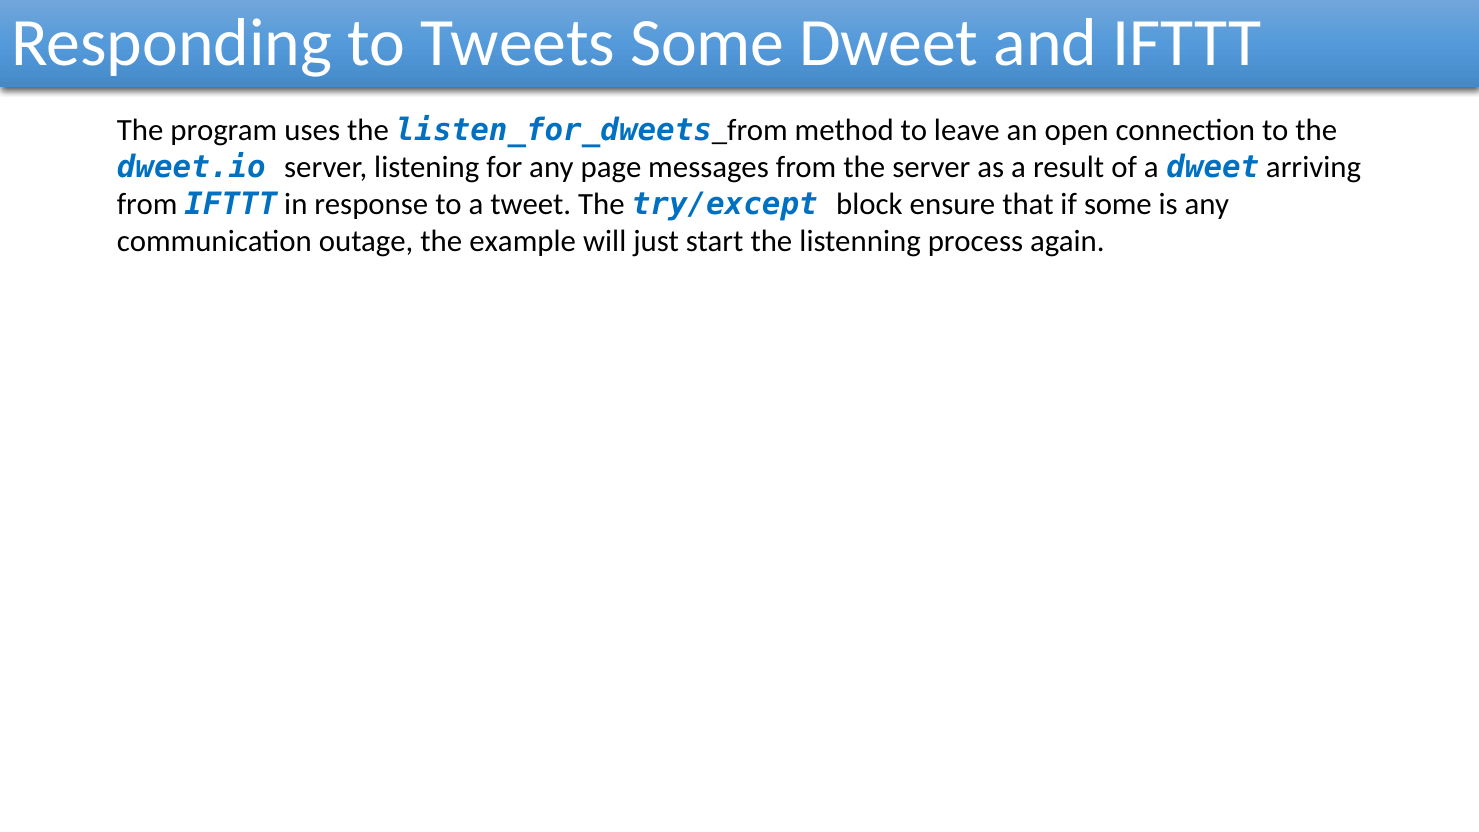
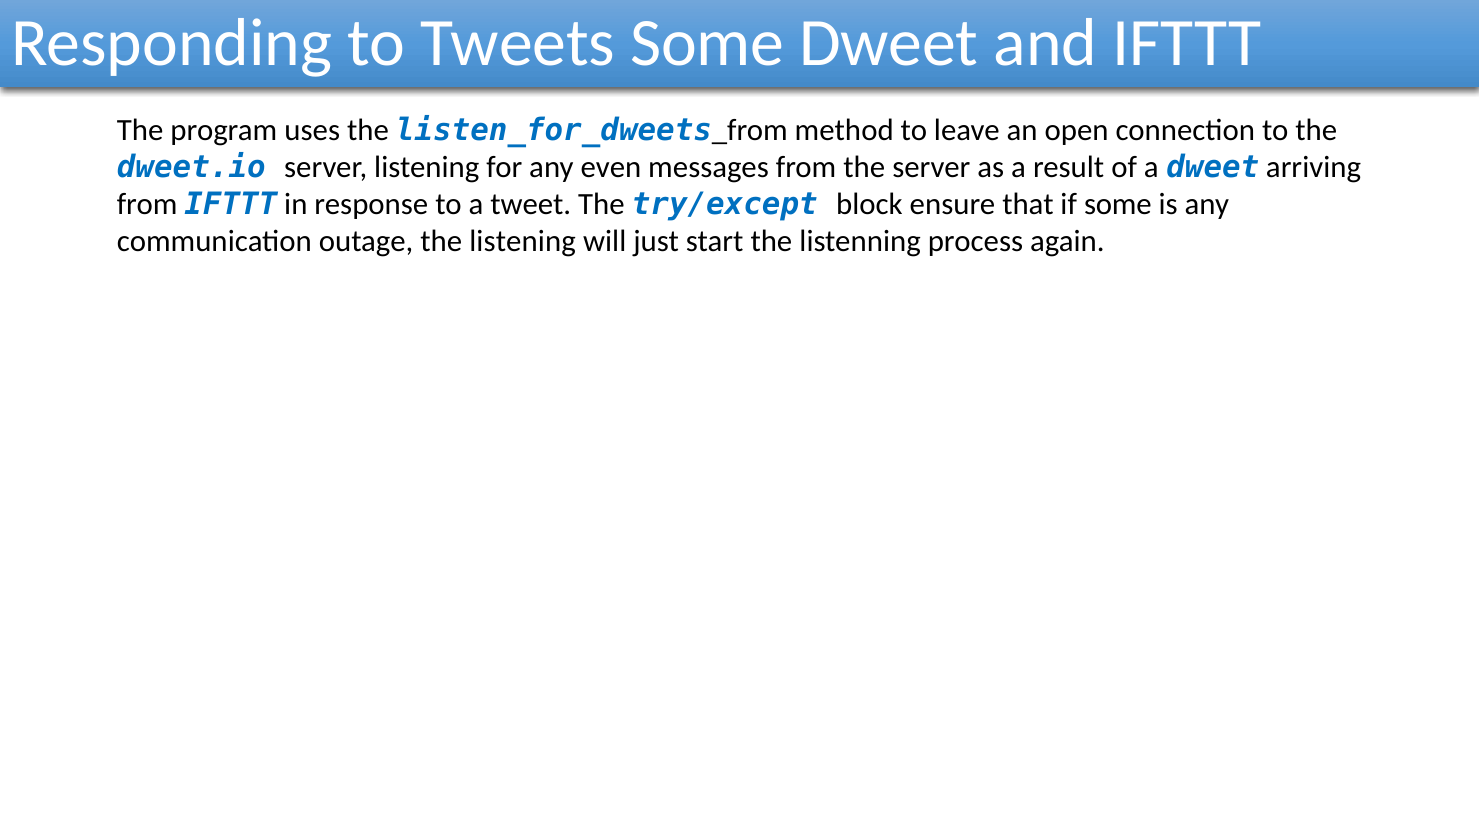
page: page -> even
the example: example -> listening
